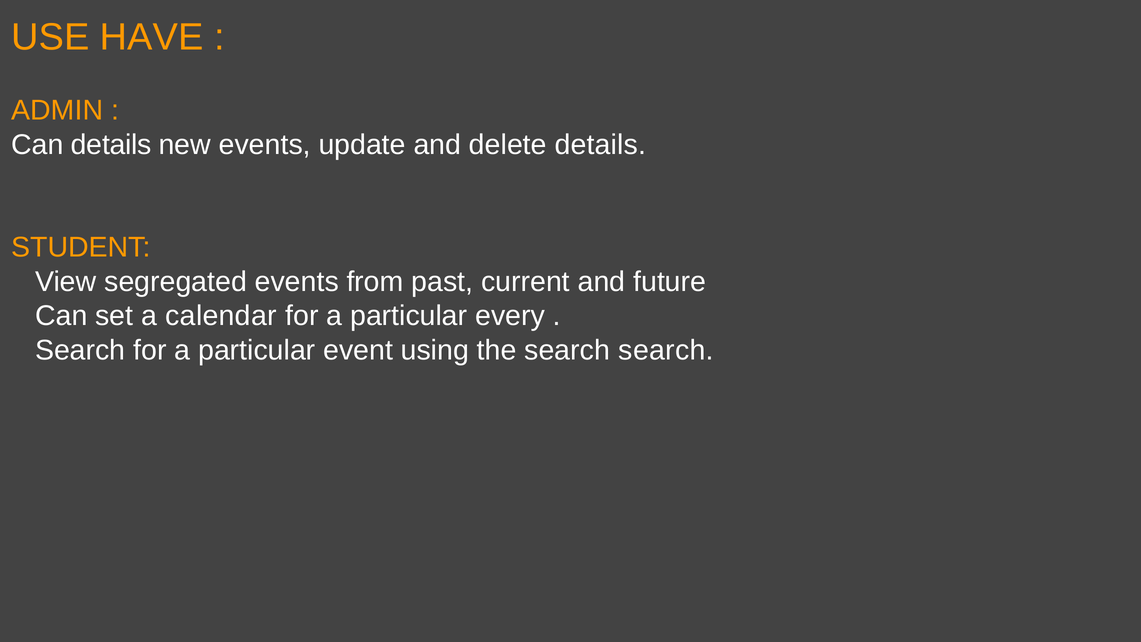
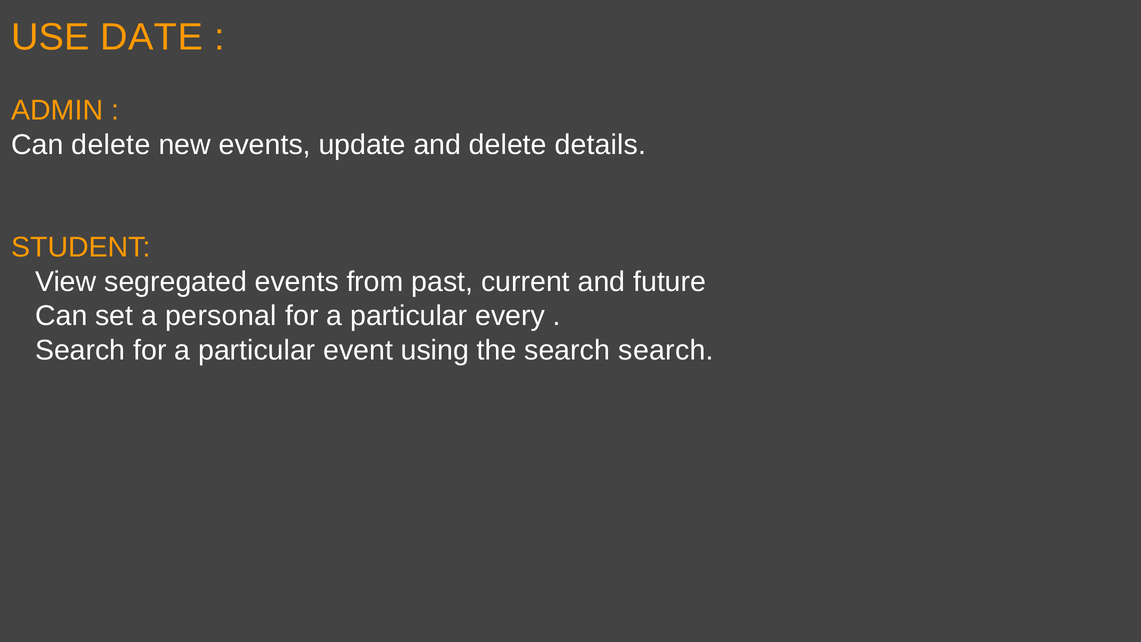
HAVE: HAVE -> DATE
Can details: details -> delete
calendar: calendar -> personal
